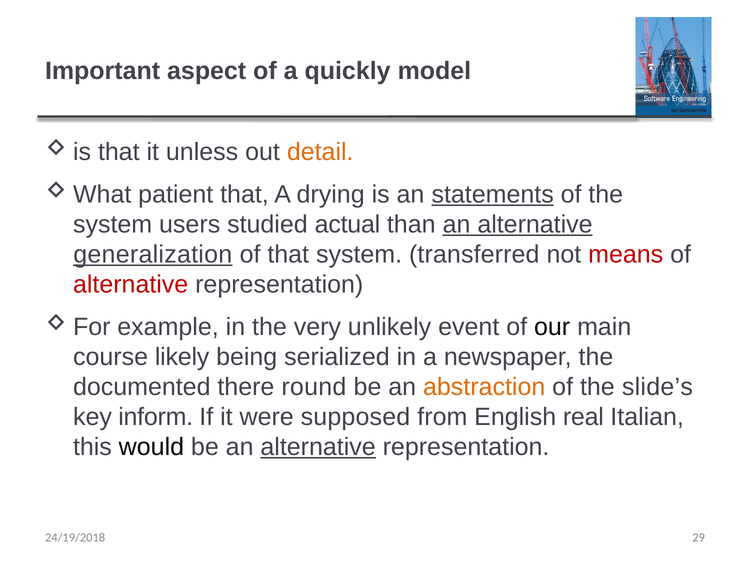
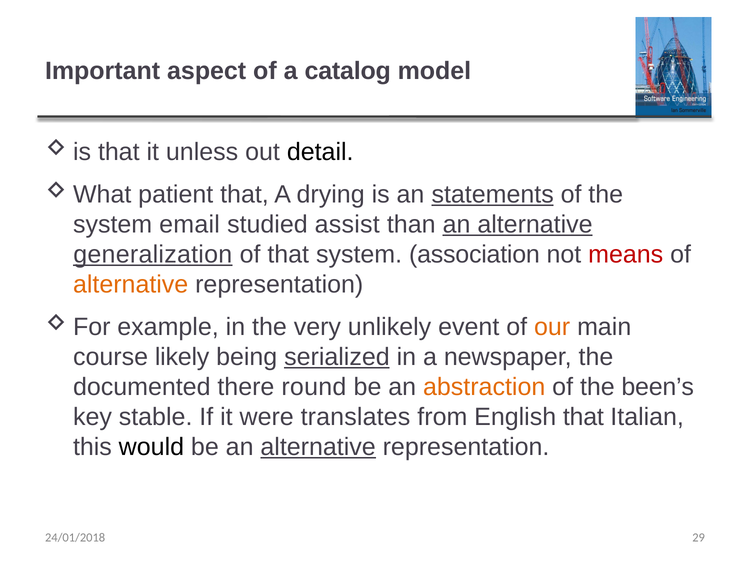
quickly: quickly -> catalog
detail colour: orange -> black
users: users -> email
actual: actual -> assist
transferred: transferred -> association
alternative at (131, 284) colour: red -> orange
our colour: black -> orange
serialized underline: none -> present
slide’s: slide’s -> been’s
inform: inform -> stable
supposed: supposed -> translates
English real: real -> that
24/19/2018: 24/19/2018 -> 24/01/2018
